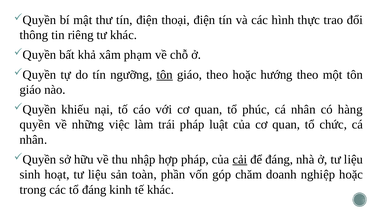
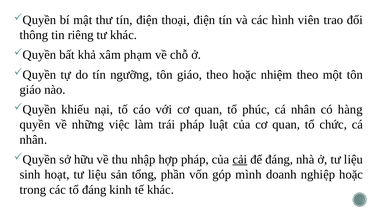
thực: thực -> viên
tôn at (165, 75) underline: present -> none
hướng: hướng -> nhiệm
toàn: toàn -> tổng
chăm: chăm -> mình
